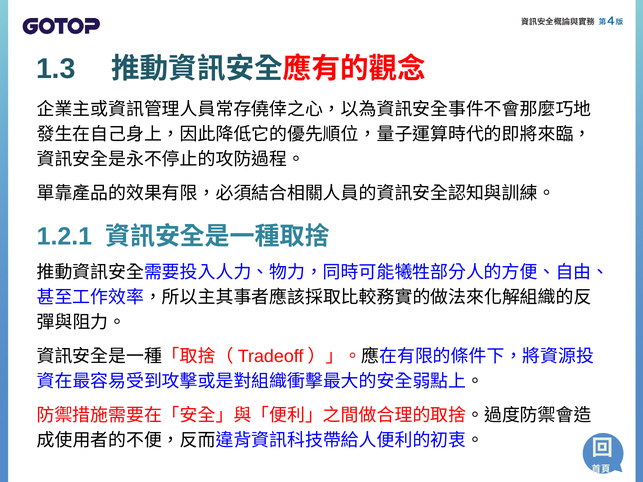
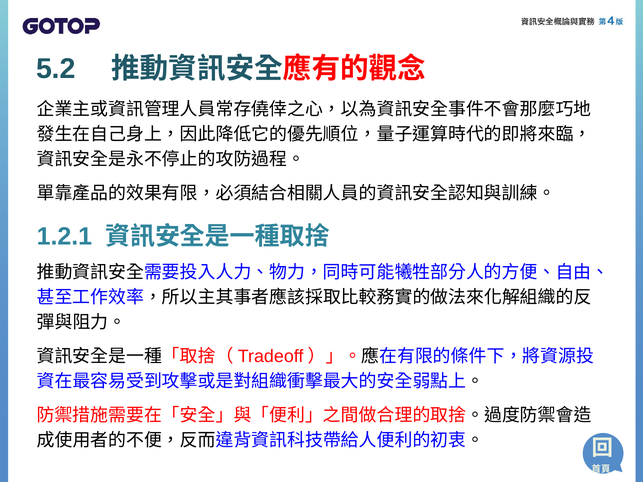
1.3: 1.3 -> 5.2
